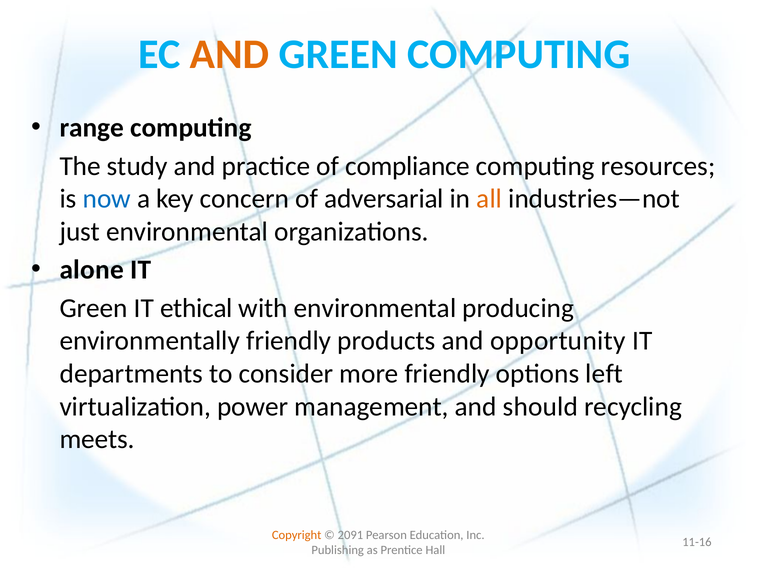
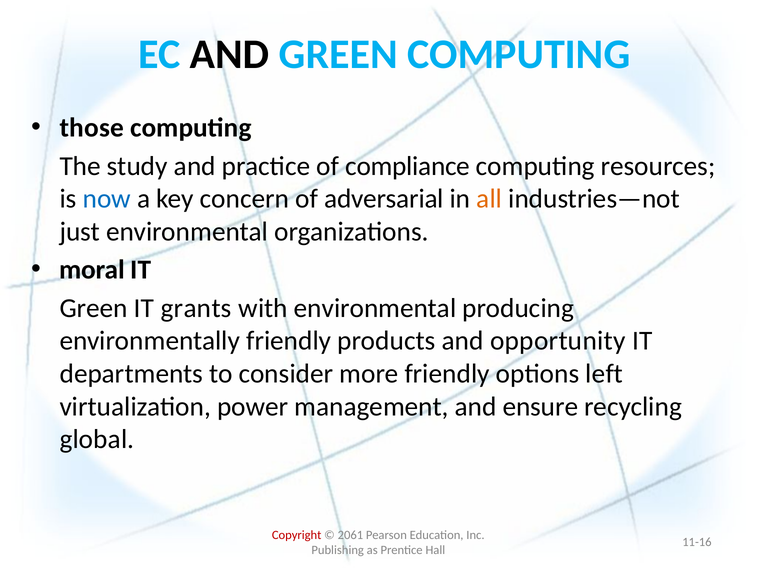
AND at (230, 54) colour: orange -> black
range: range -> those
alone: alone -> moral
ethical: ethical -> grants
should: should -> ensure
meets: meets -> global
Copyright colour: orange -> red
2091: 2091 -> 2061
